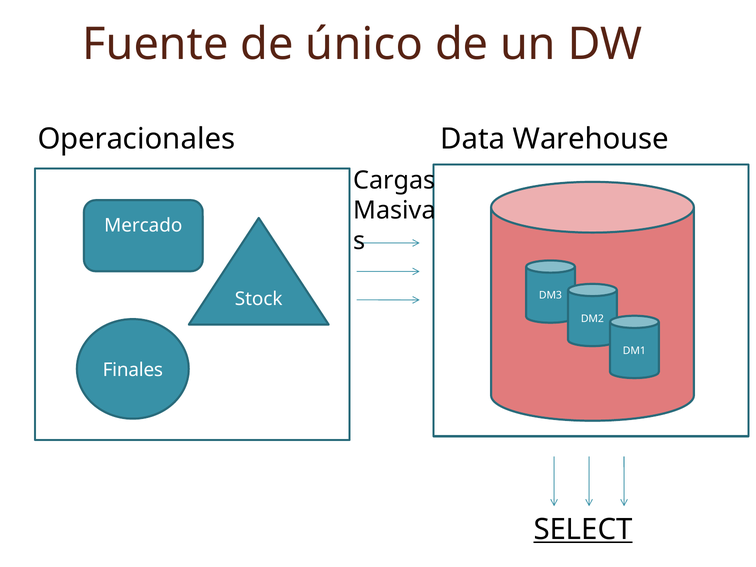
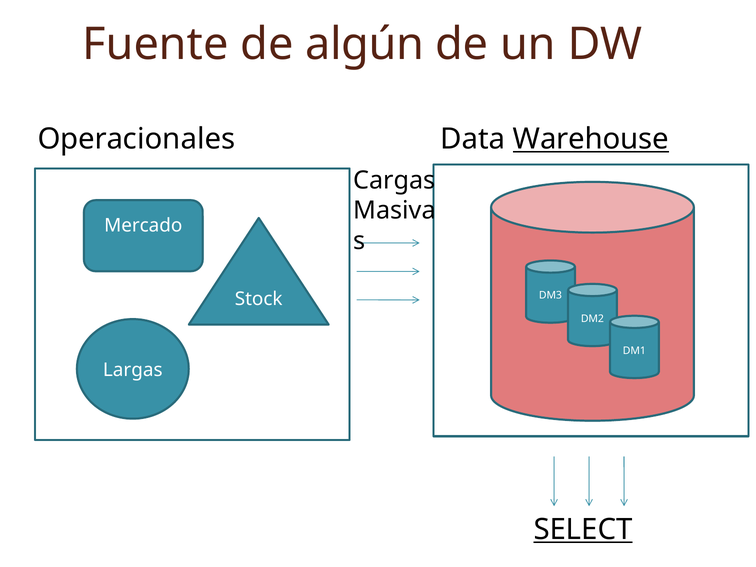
único: único -> algún
Warehouse underline: none -> present
Finales: Finales -> Largas
